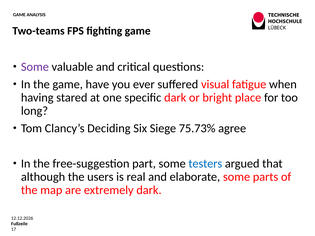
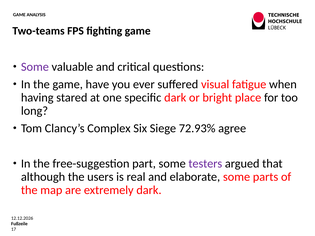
Deciding: Deciding -> Complex
75.73%: 75.73% -> 72.93%
testers colour: blue -> purple
